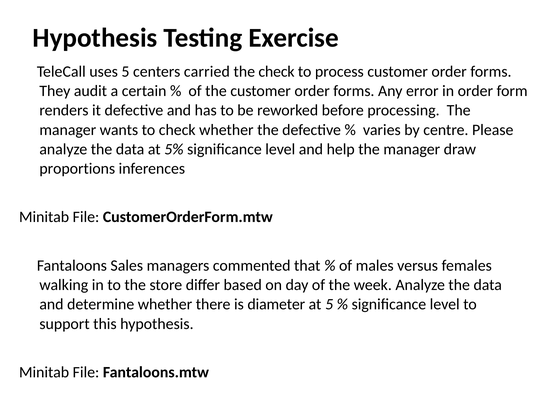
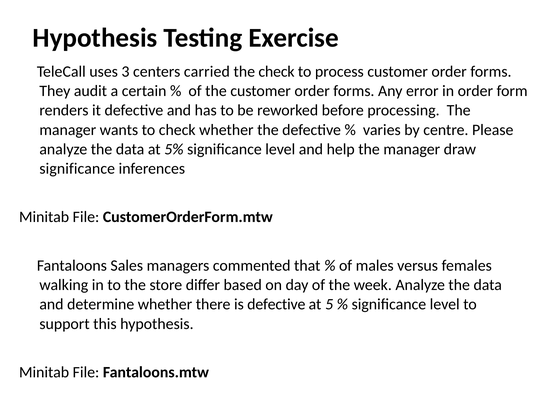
uses 5: 5 -> 3
proportions at (77, 168): proportions -> significance
is diameter: diameter -> defective
